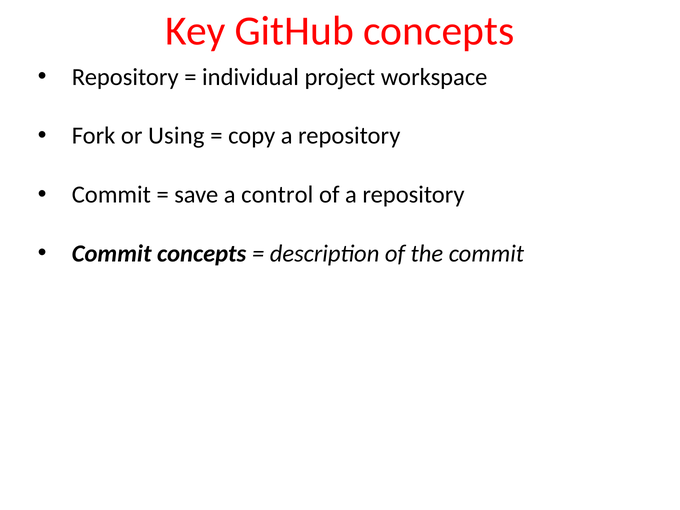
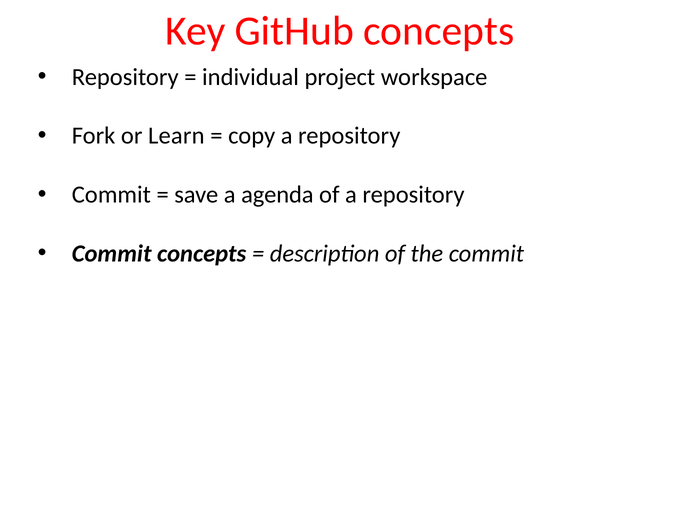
Using: Using -> Learn
control: control -> agenda
